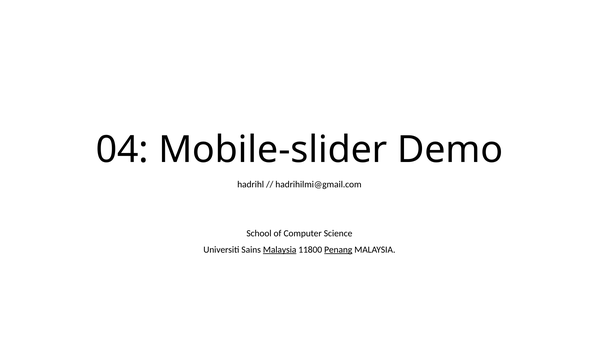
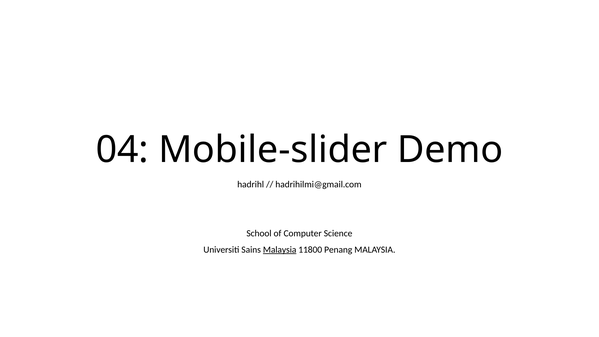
Penang underline: present -> none
